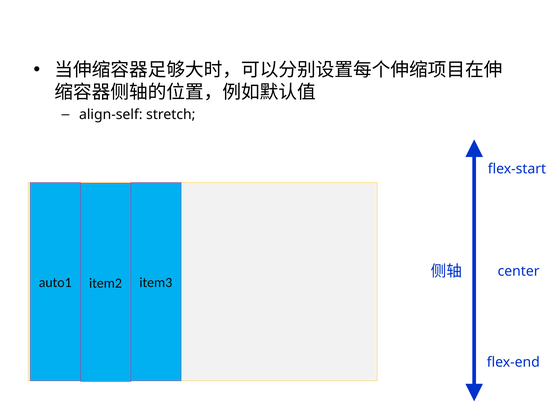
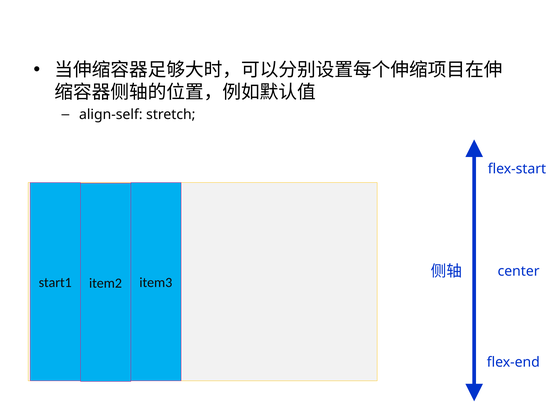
auto1: auto1 -> start1
